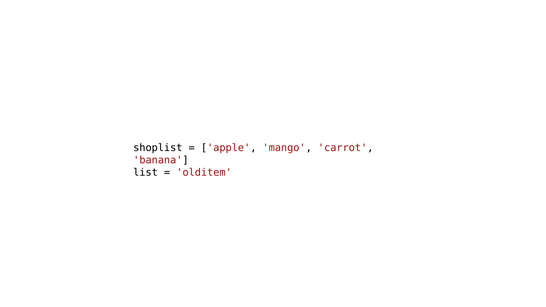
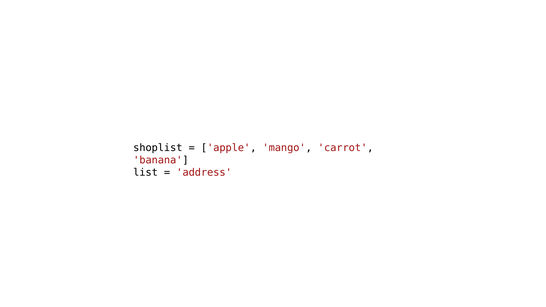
olditem: olditem -> address
